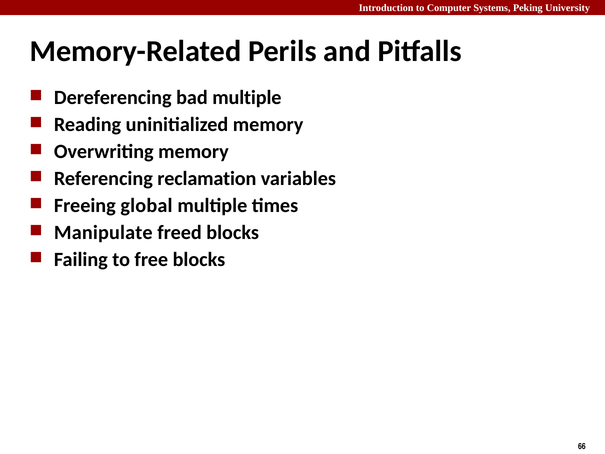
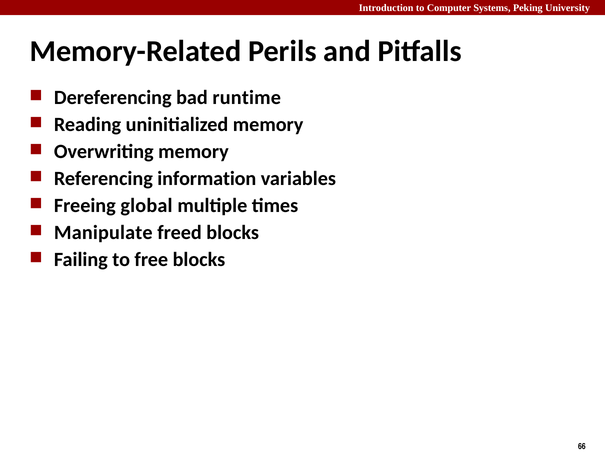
bad multiple: multiple -> runtime
reclamation: reclamation -> information
